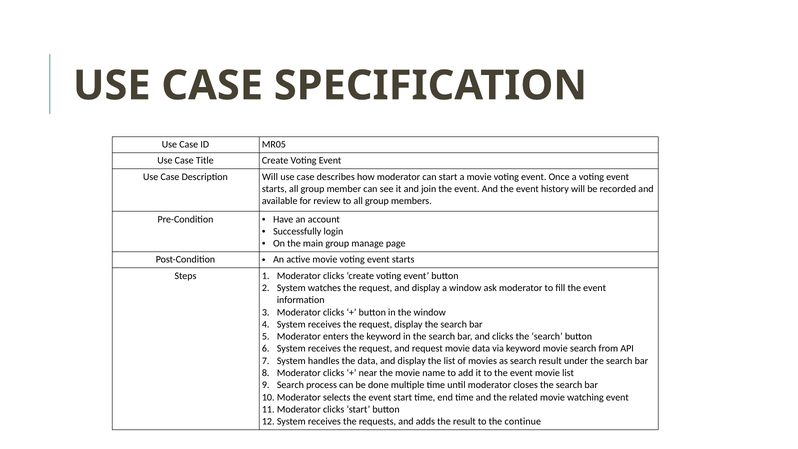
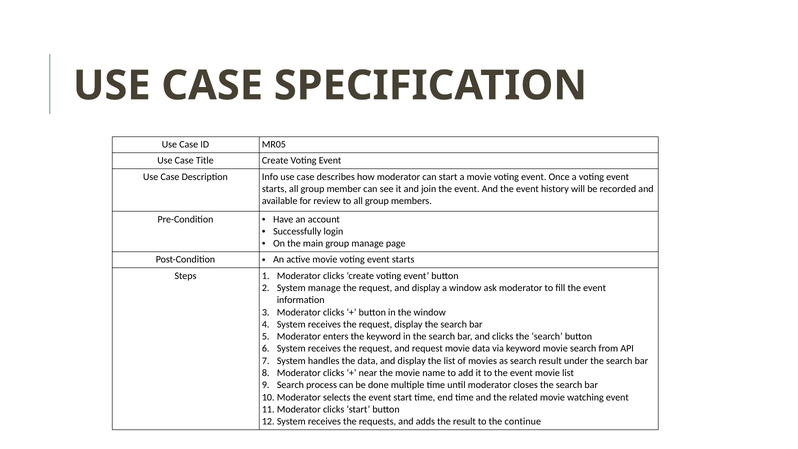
Description Will: Will -> Info
System watches: watches -> manage
